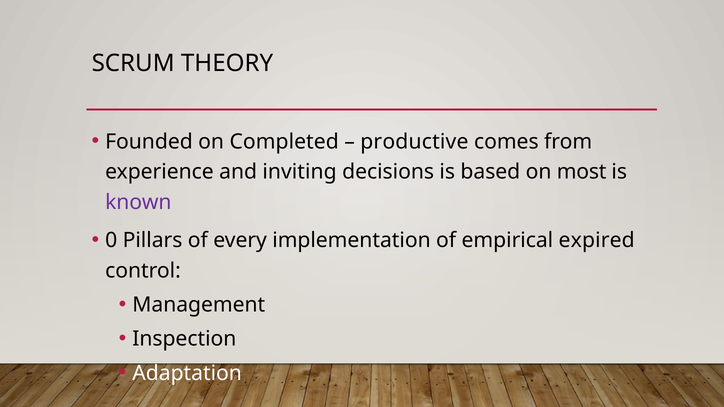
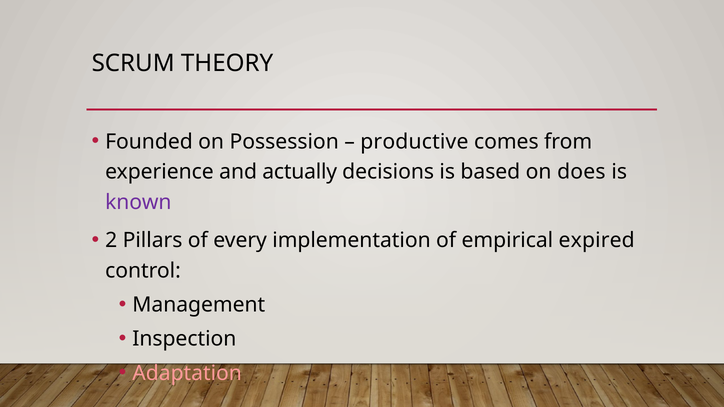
Completed: Completed -> Possession
inviting: inviting -> actually
most: most -> does
0: 0 -> 2
Adaptation colour: white -> pink
